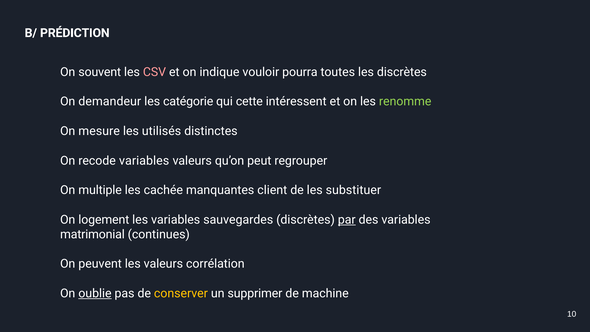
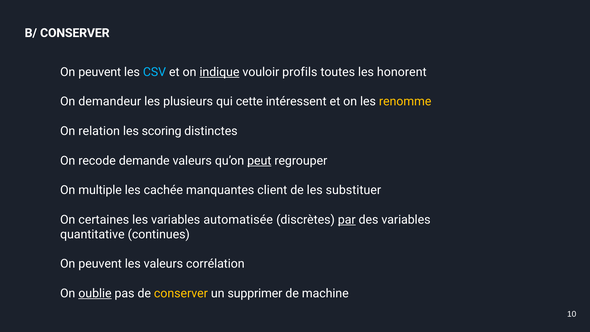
B/ PRÉDICTION: PRÉDICTION -> CONSERVER
souvent at (100, 72): souvent -> peuvent
CSV colour: pink -> light blue
indique underline: none -> present
pourra: pourra -> profils
les discrètes: discrètes -> honorent
catégorie: catégorie -> plusieurs
renomme colour: light green -> yellow
mesure: mesure -> relation
utilisés: utilisés -> scoring
recode variables: variables -> demande
peut underline: none -> present
logement: logement -> certaines
sauvegardes: sauvegardes -> automatisée
matrimonial: matrimonial -> quantitative
